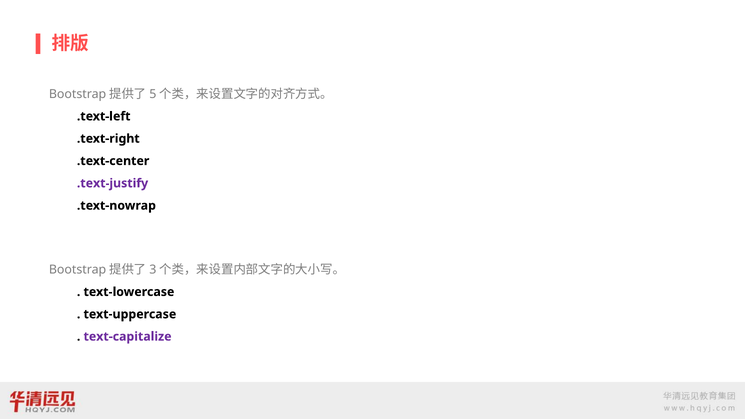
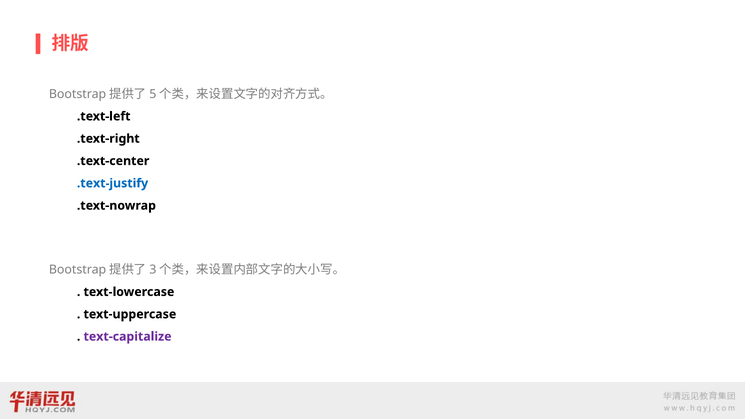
.text-justify colour: purple -> blue
